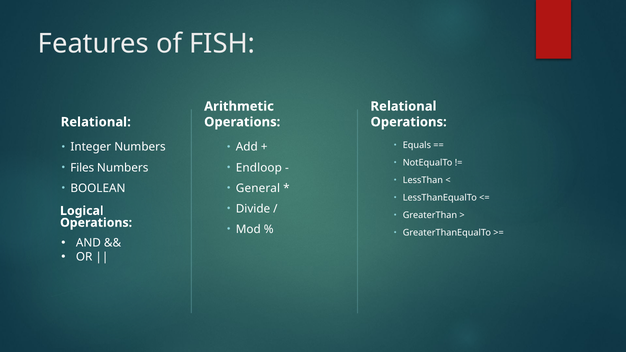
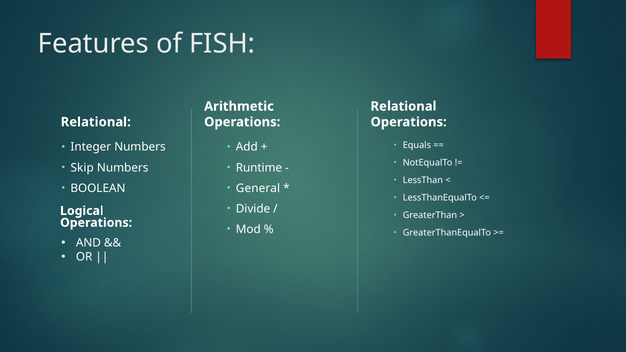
Files: Files -> Skip
Endloop: Endloop -> Runtime
